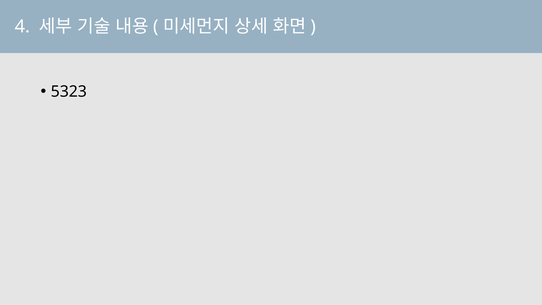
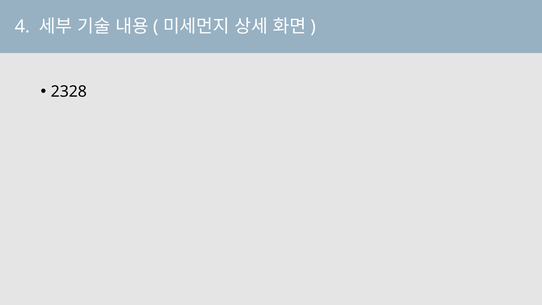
5323: 5323 -> 2328
